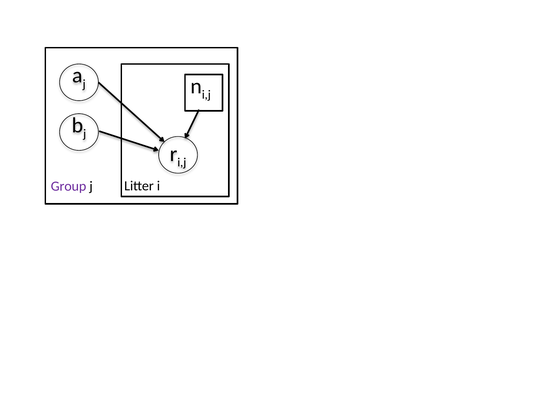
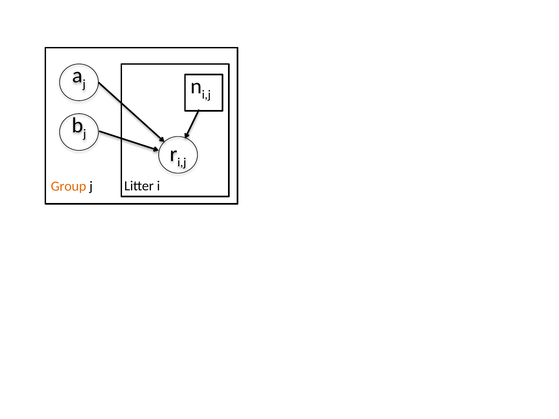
Group colour: purple -> orange
